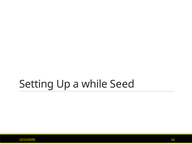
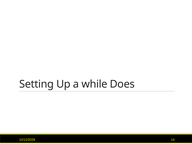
Seed: Seed -> Does
